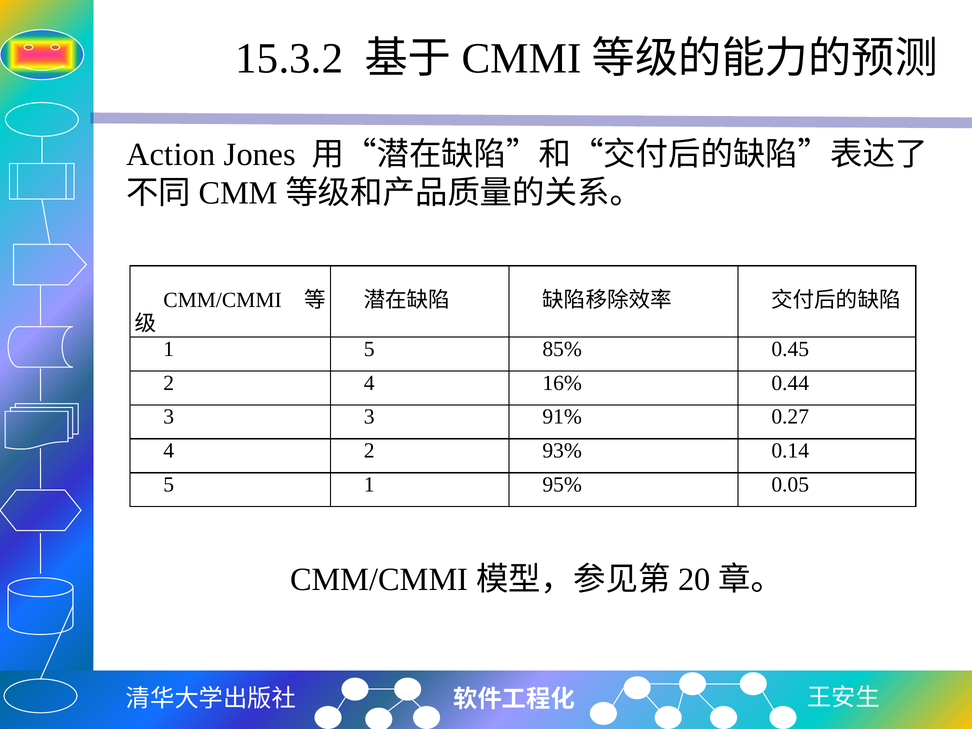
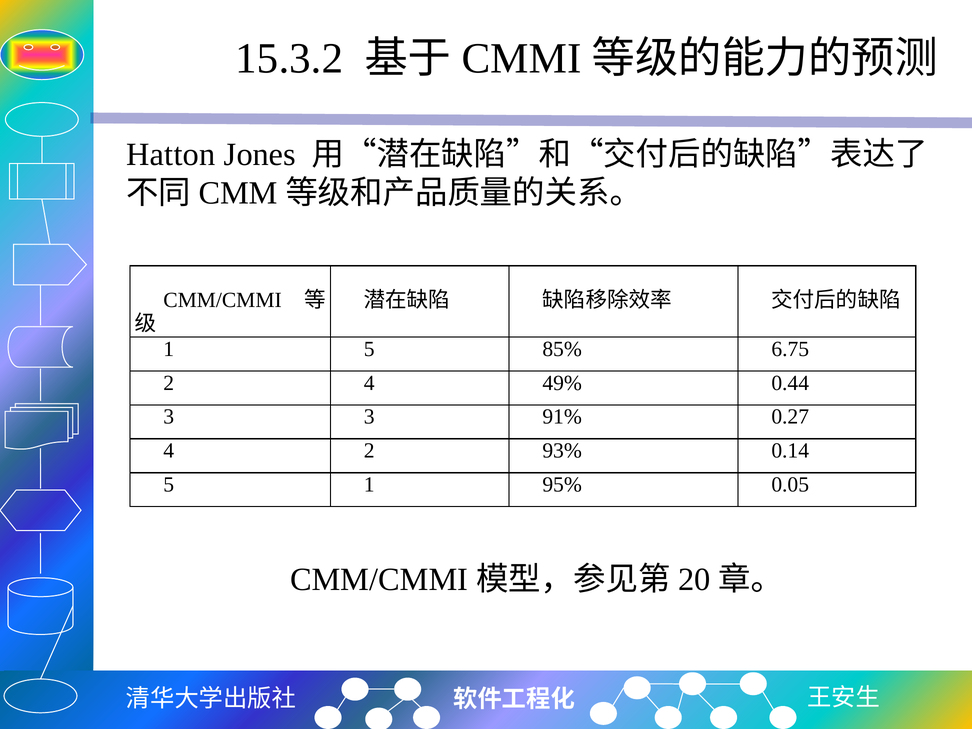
Action: Action -> Hatton
0.45: 0.45 -> 6.75
16%: 16% -> 49%
